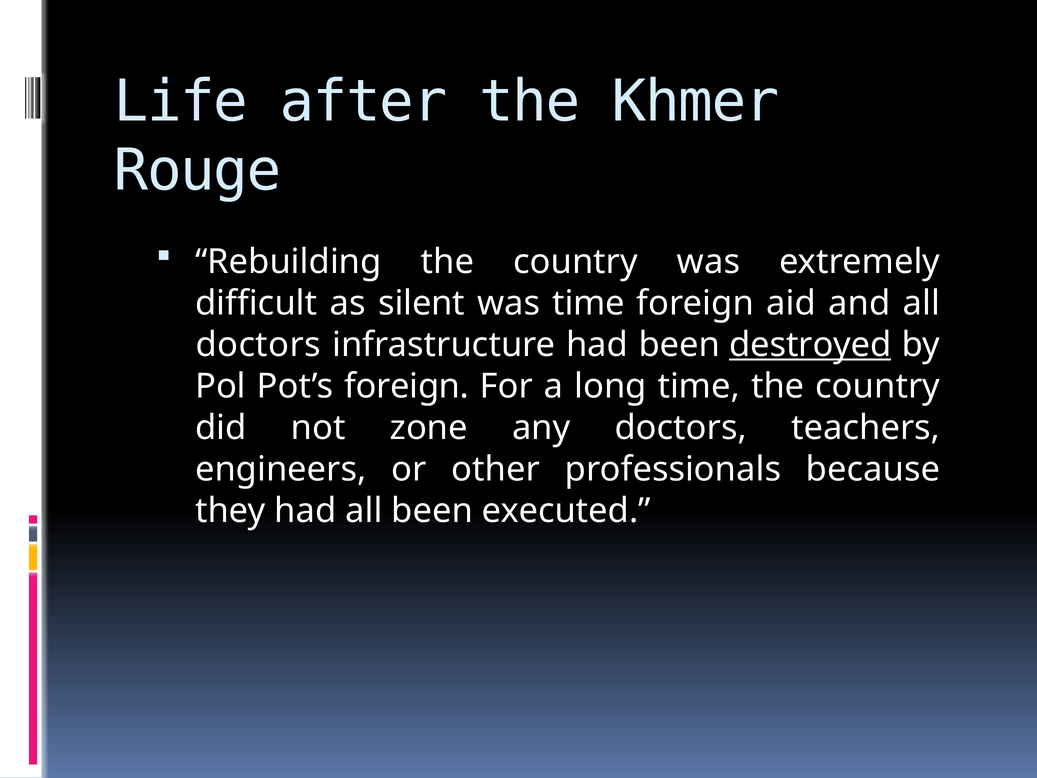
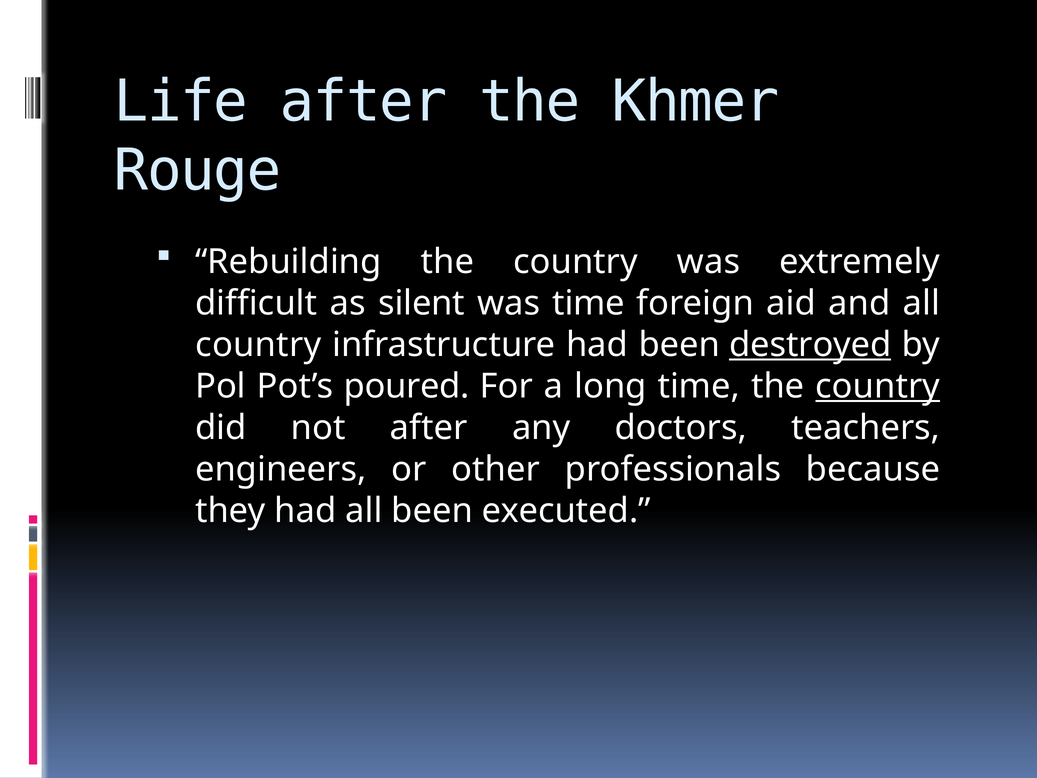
doctors at (258, 345): doctors -> country
Pot’s foreign: foreign -> poured
country at (878, 386) underline: none -> present
not zone: zone -> after
